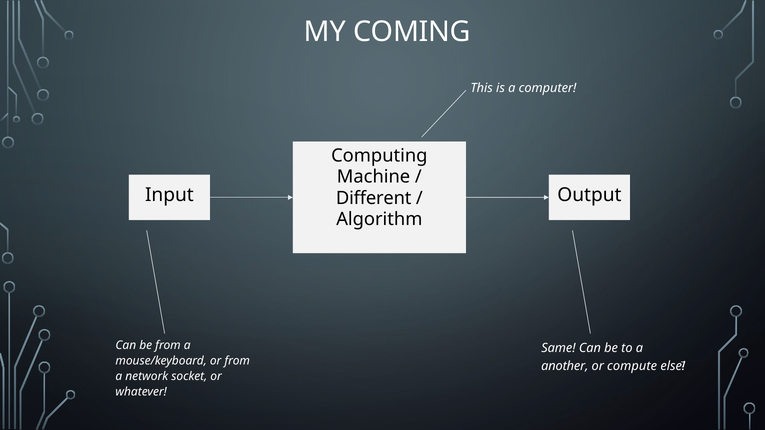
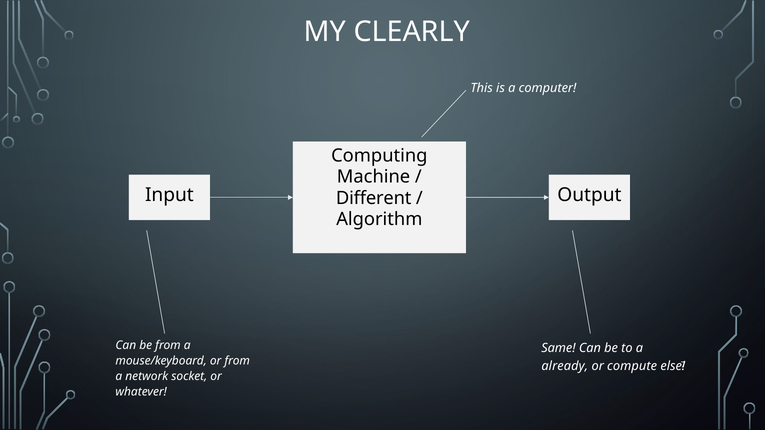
COMING: COMING -> CLEARLY
another: another -> already
